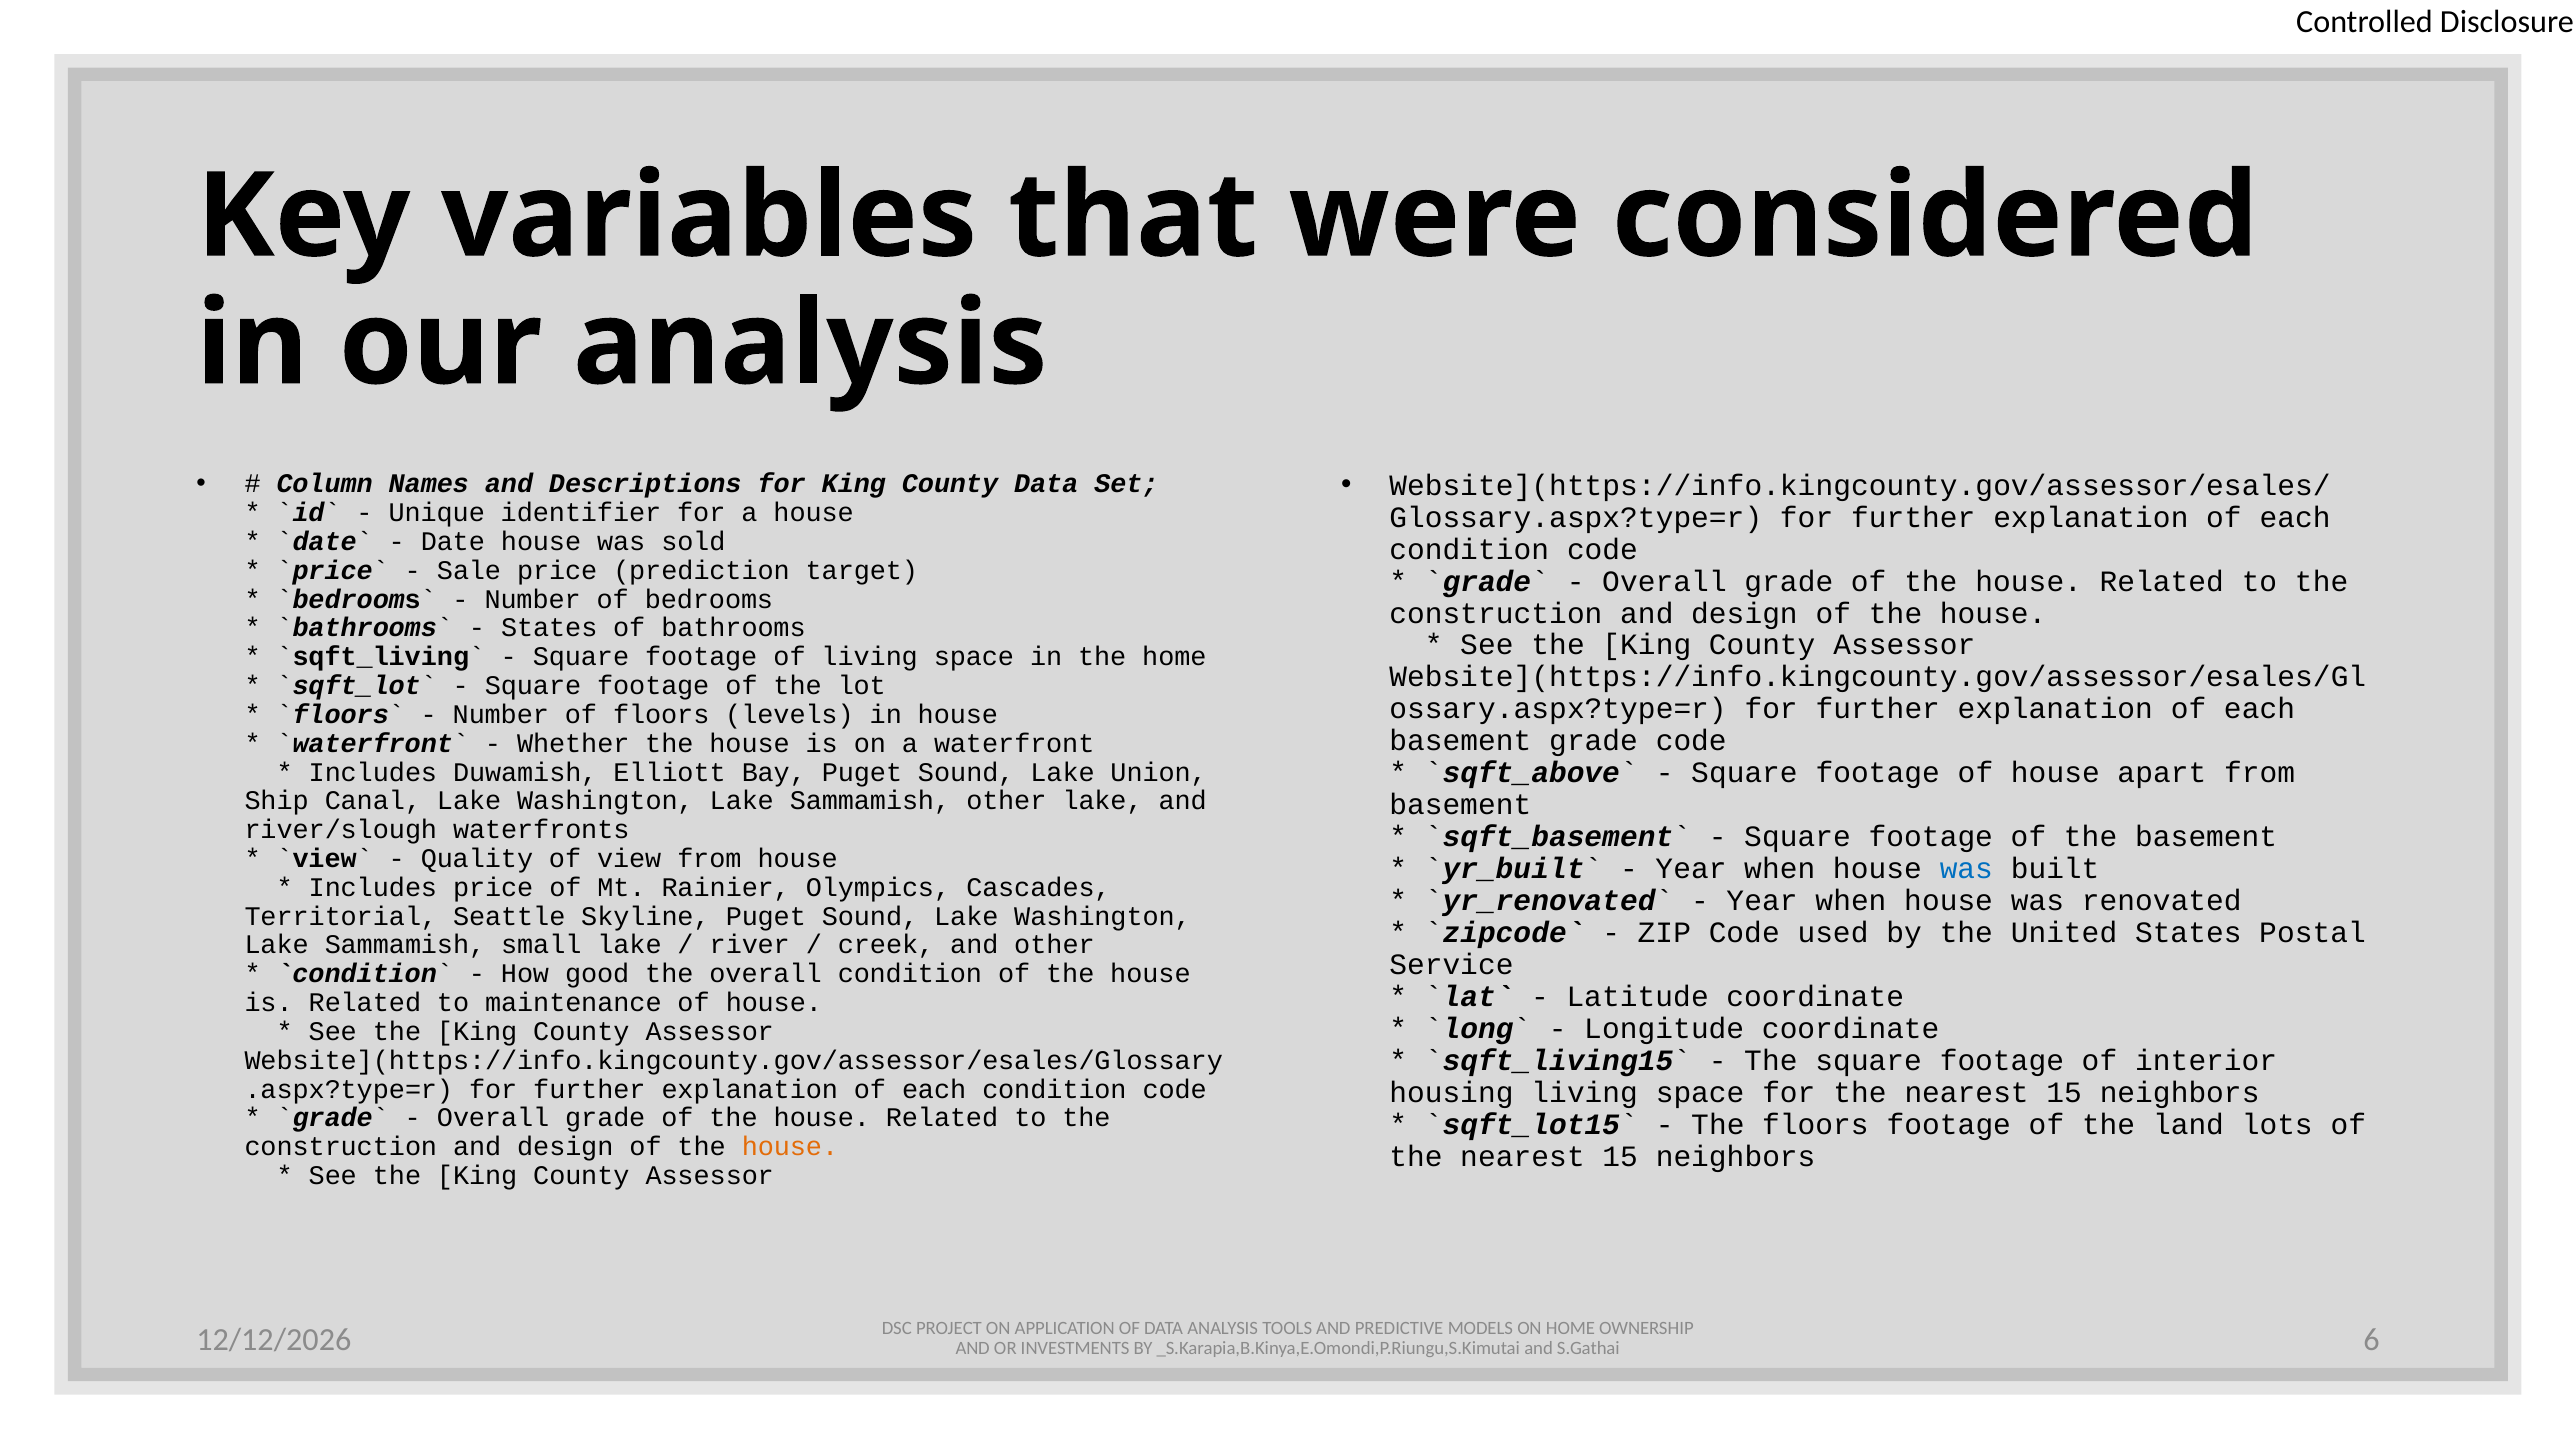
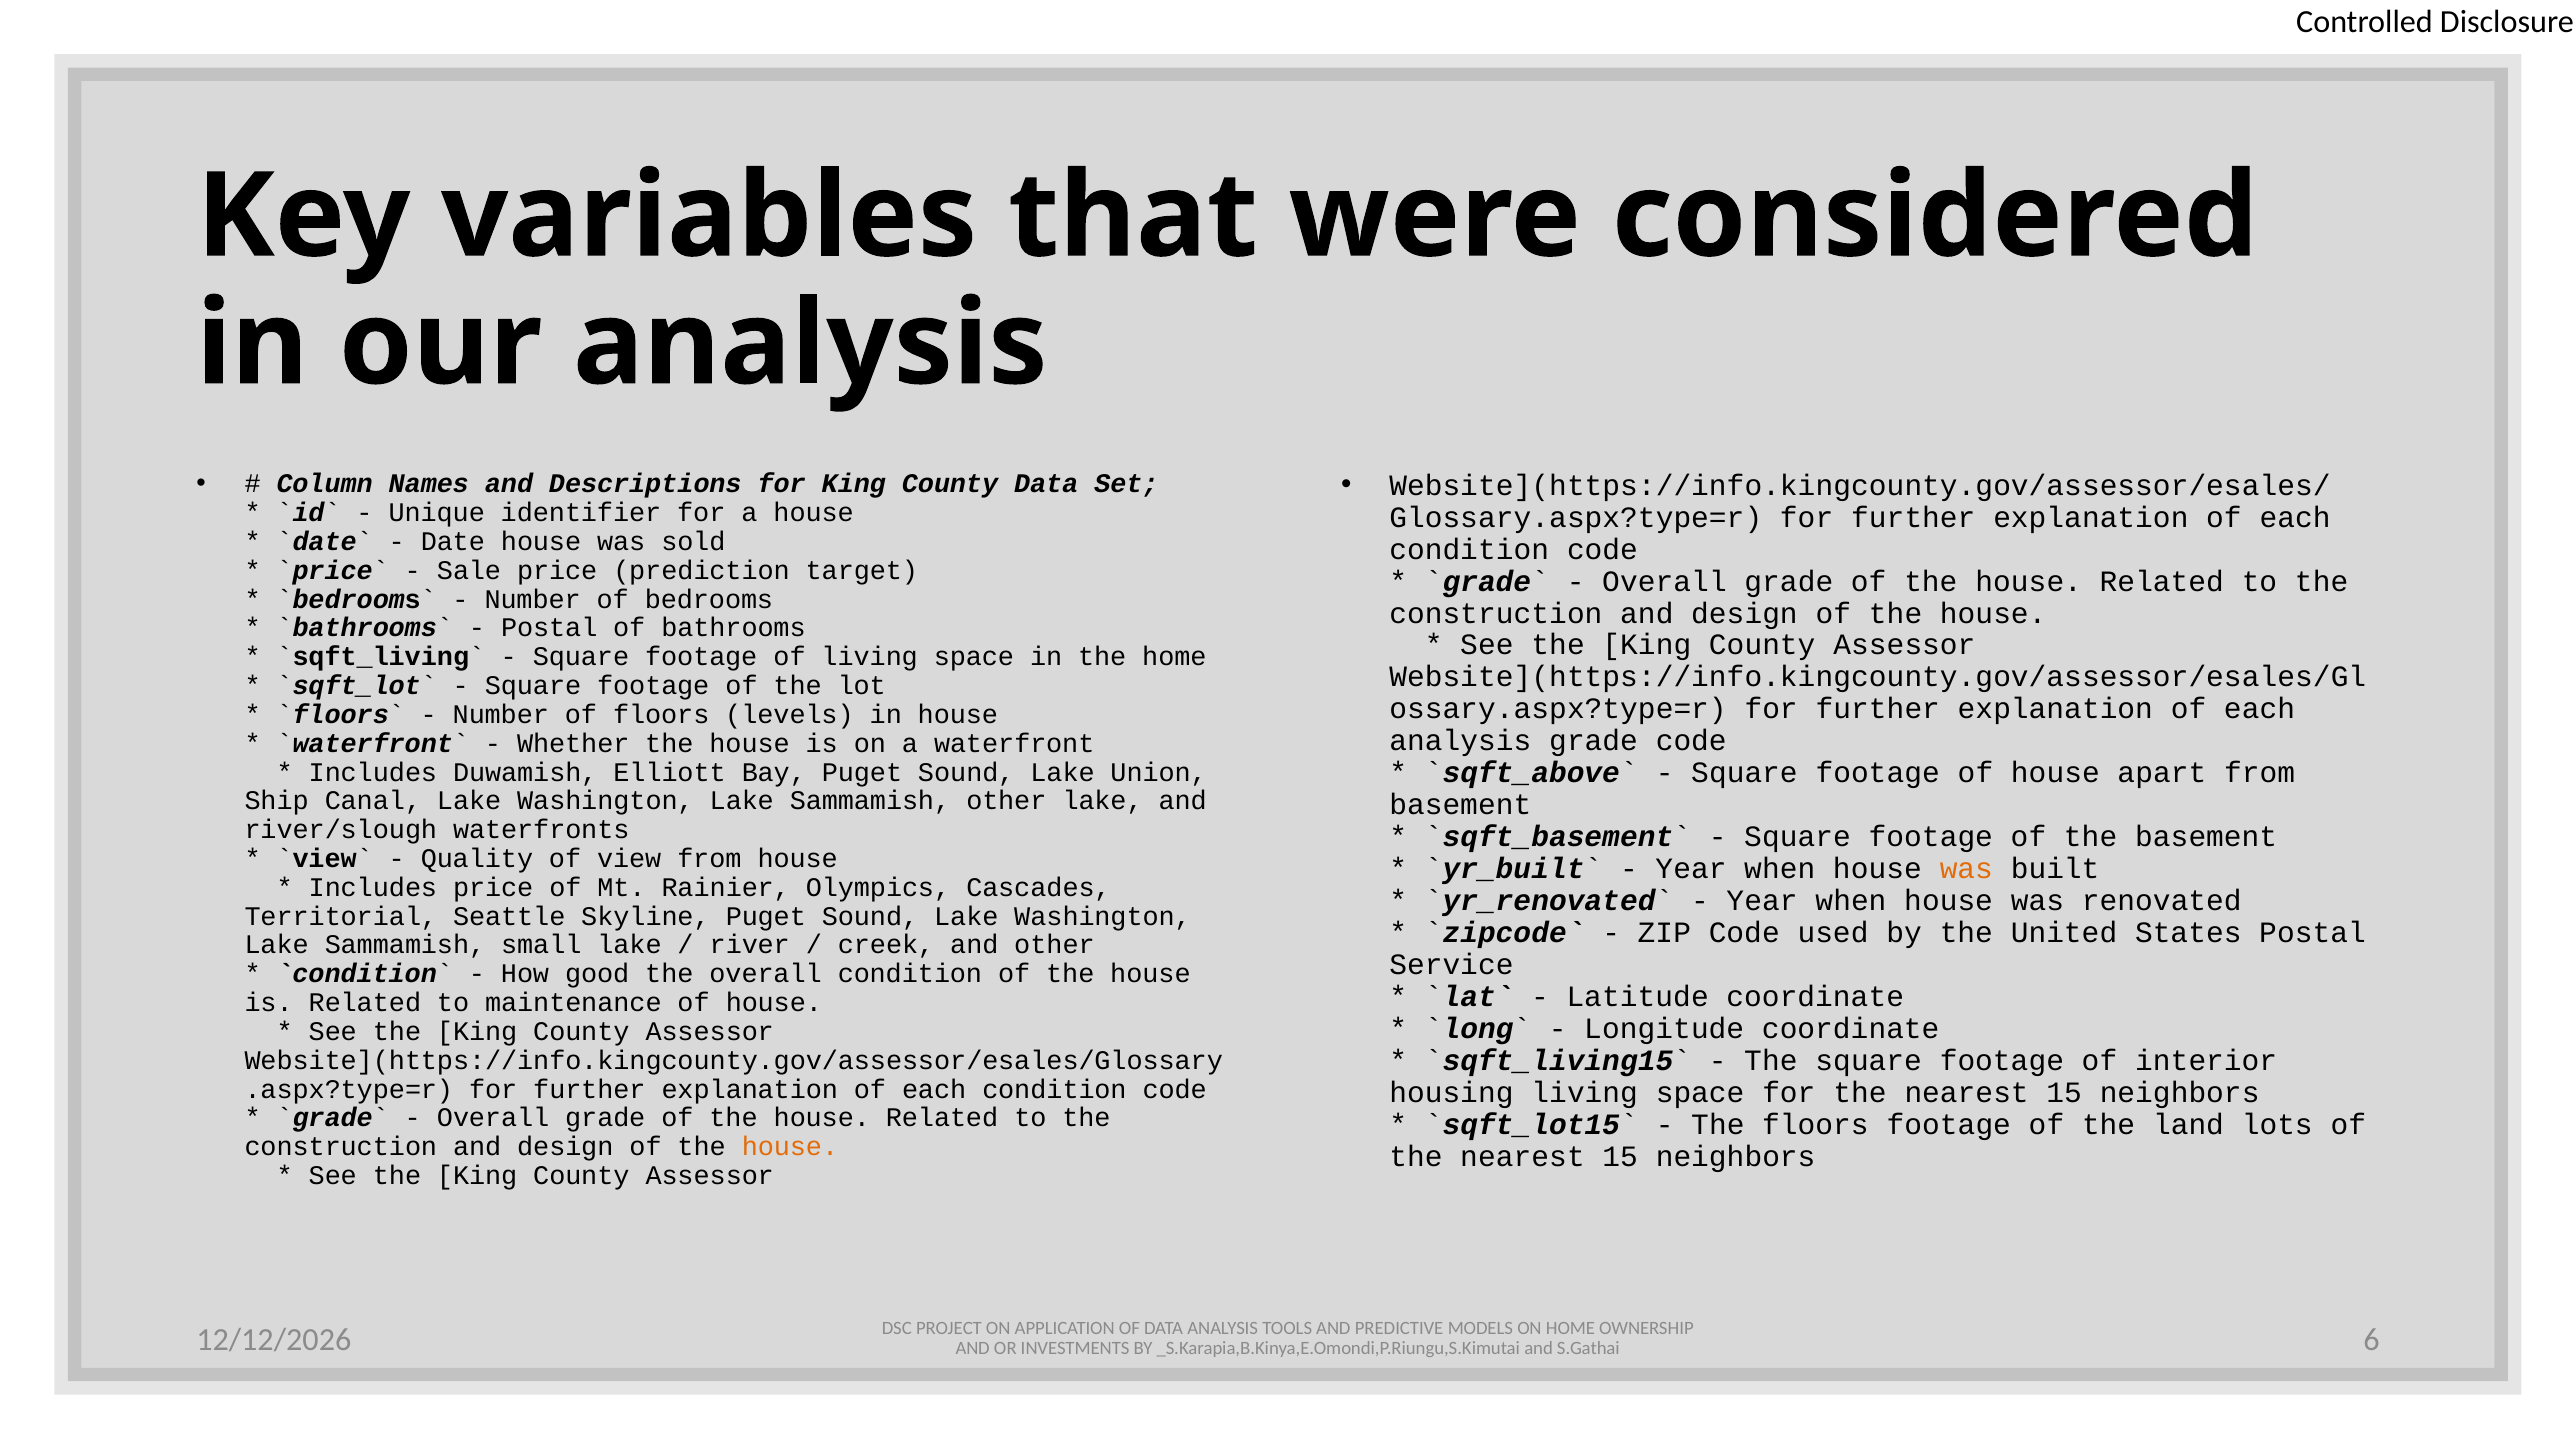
States at (549, 628): States -> Postal
basement at (1460, 741): basement -> analysis
was at (1966, 869) colour: blue -> orange
